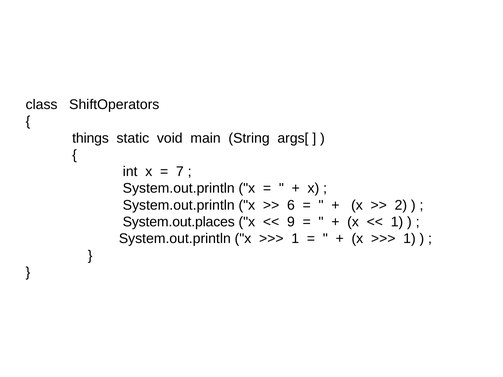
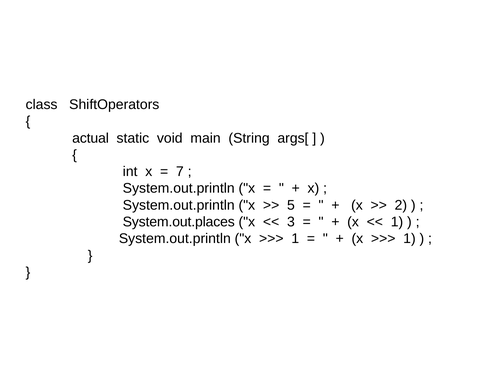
things: things -> actual
6: 6 -> 5
9: 9 -> 3
